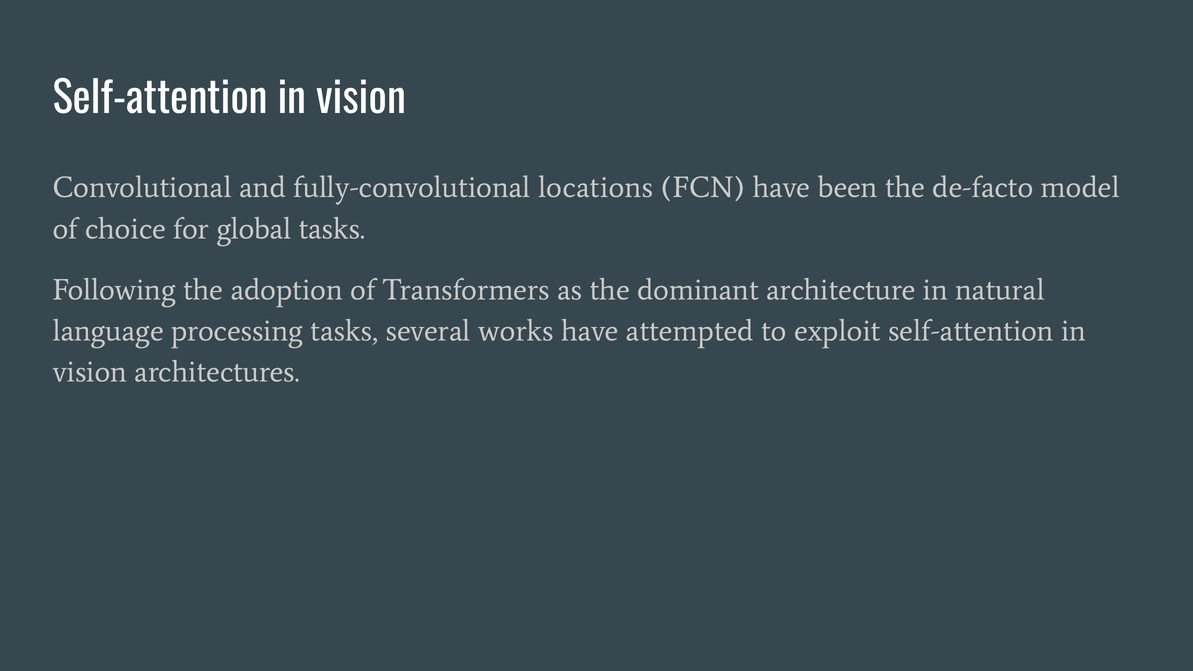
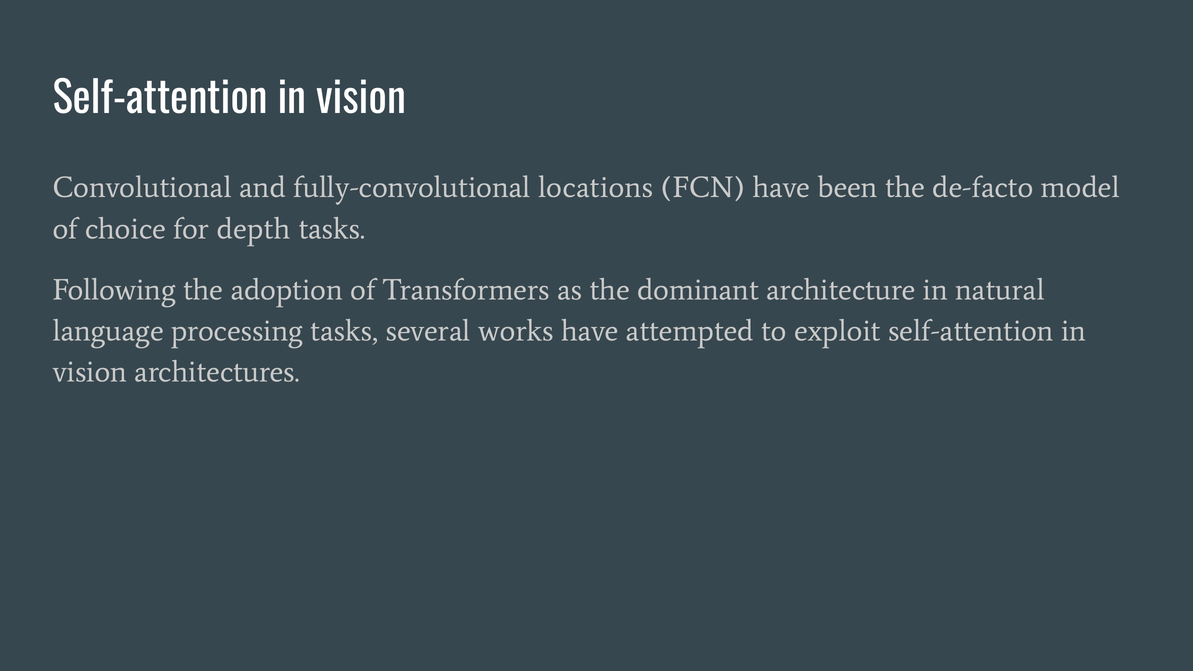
global: global -> depth
